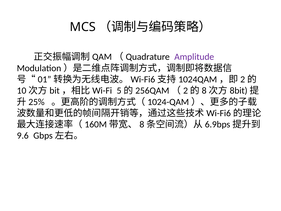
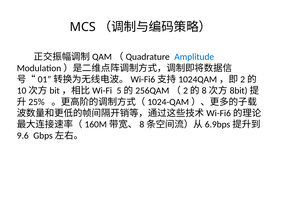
Amplitude colour: purple -> blue
